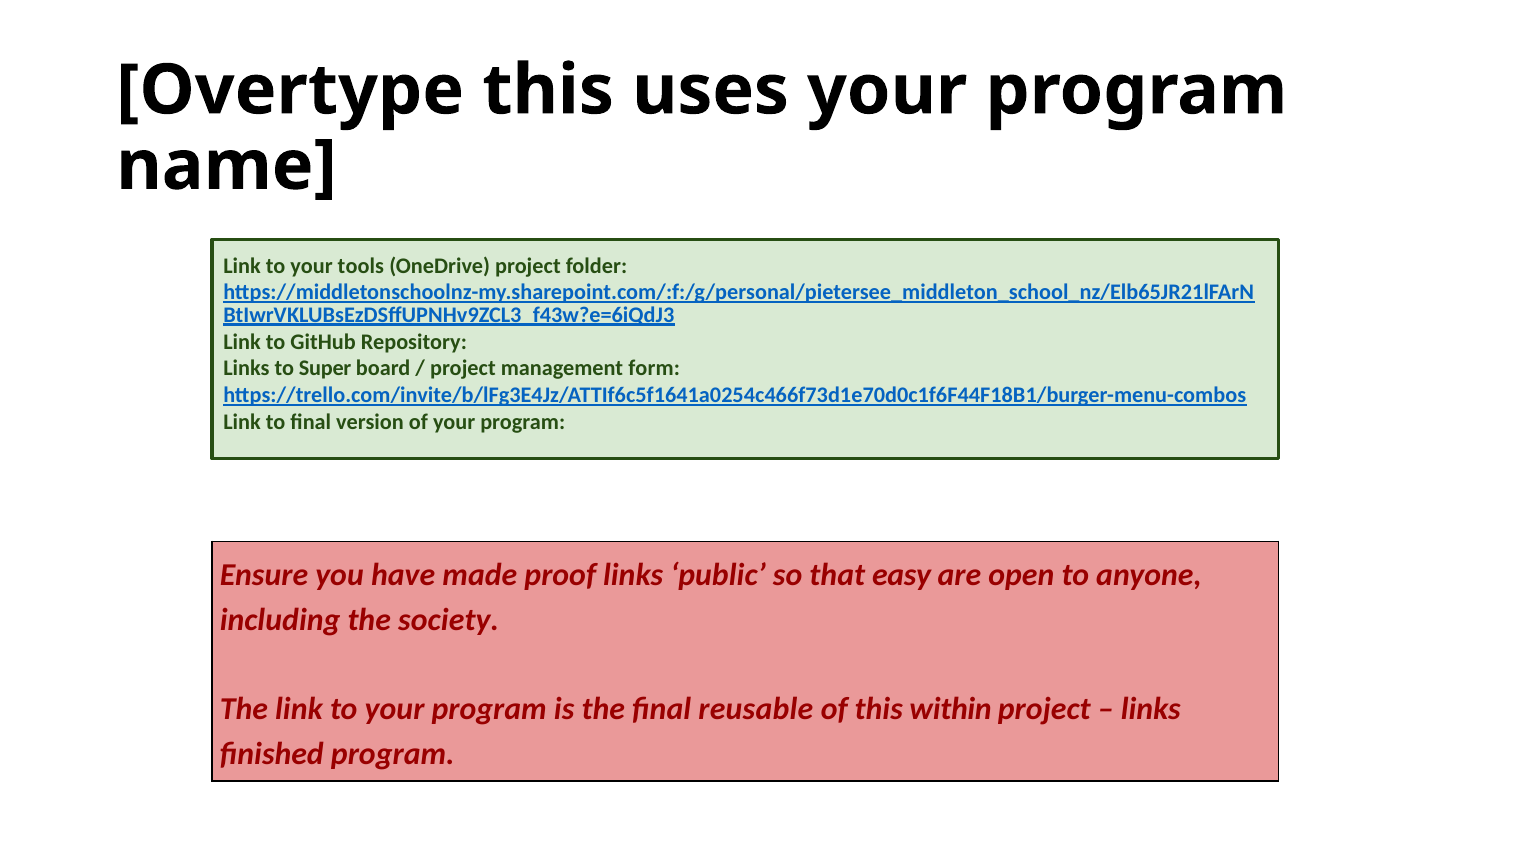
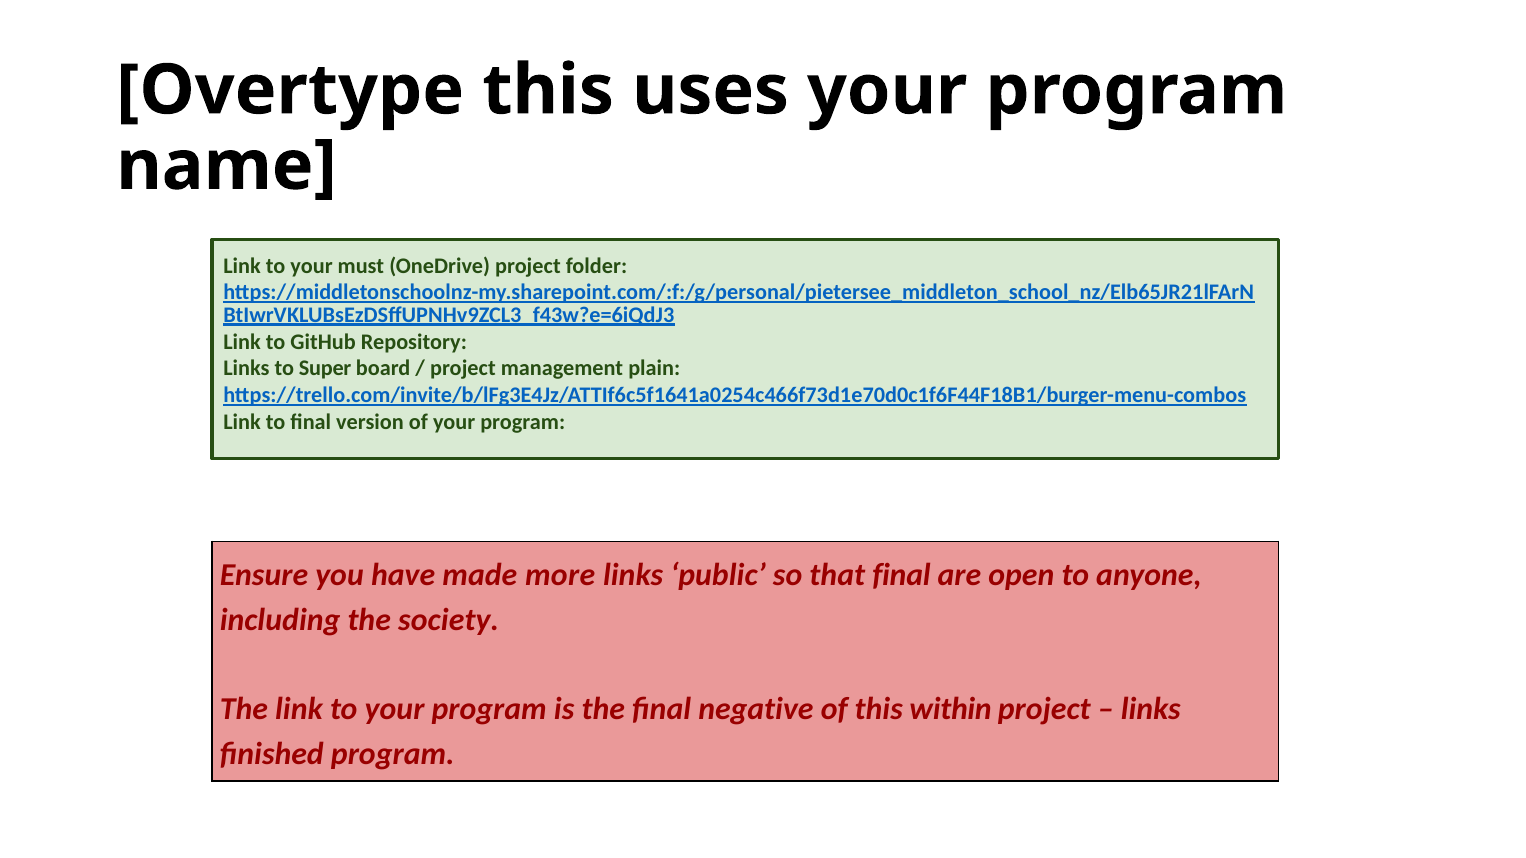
tools: tools -> must
form: form -> plain
proof: proof -> more
that easy: easy -> final
reusable: reusable -> negative
